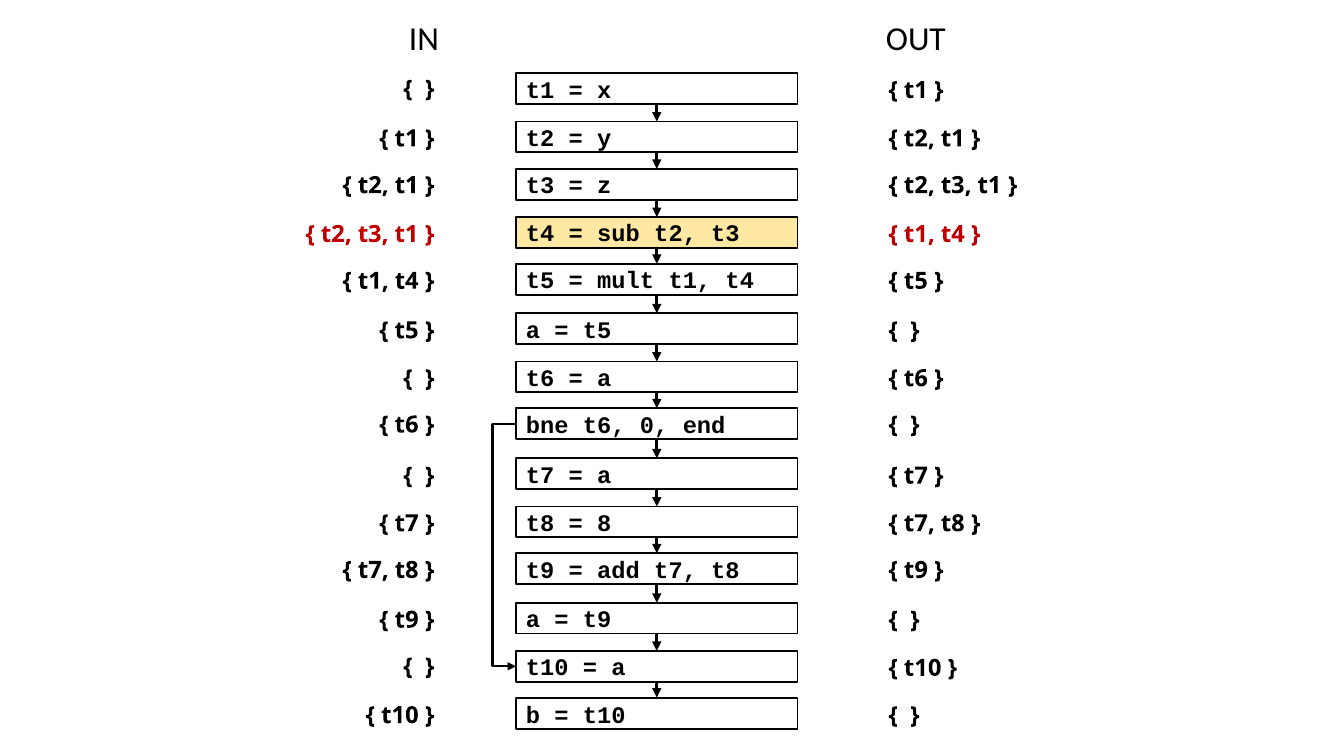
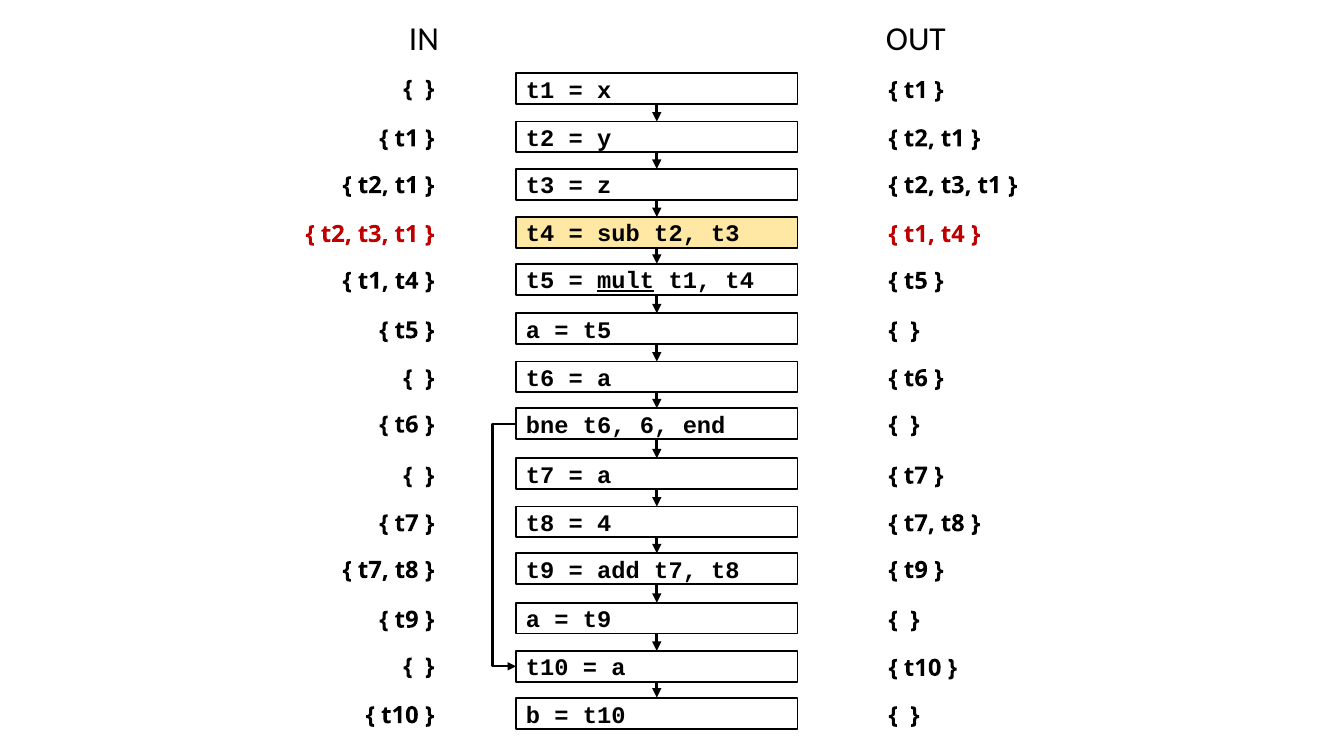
mult underline: none -> present
0: 0 -> 6
8: 8 -> 4
